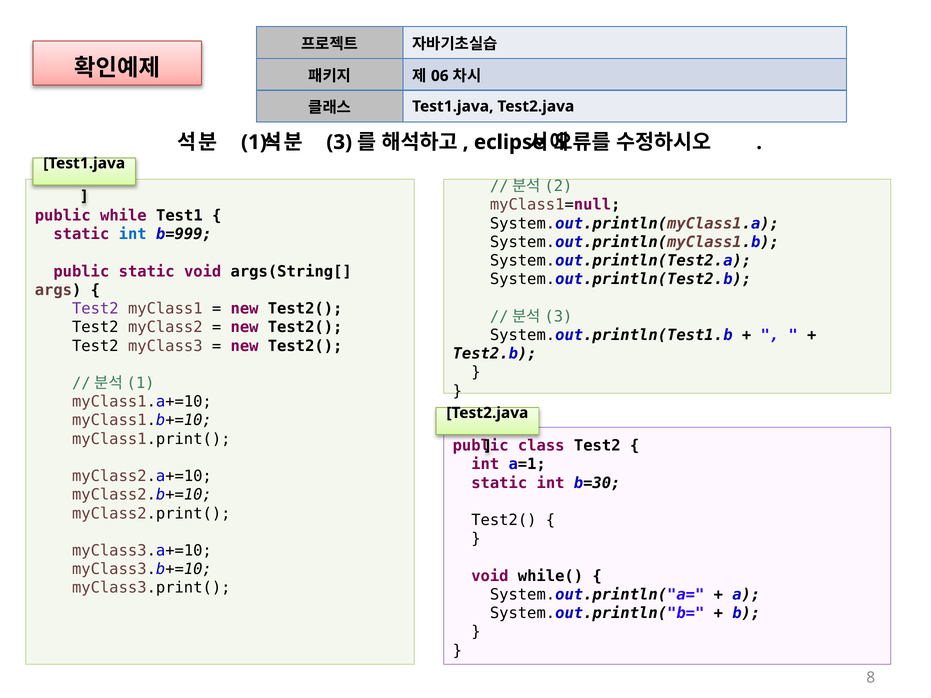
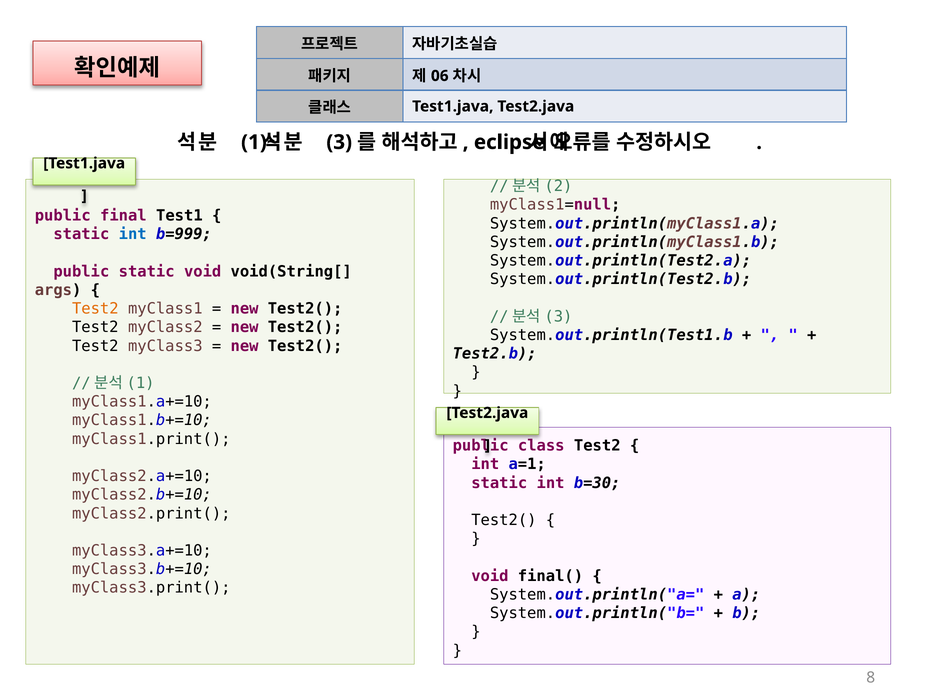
while: while -> final
args(String[: args(String[ -> void(String[
Test2 at (95, 309) colour: purple -> orange
while(: while( -> final(
